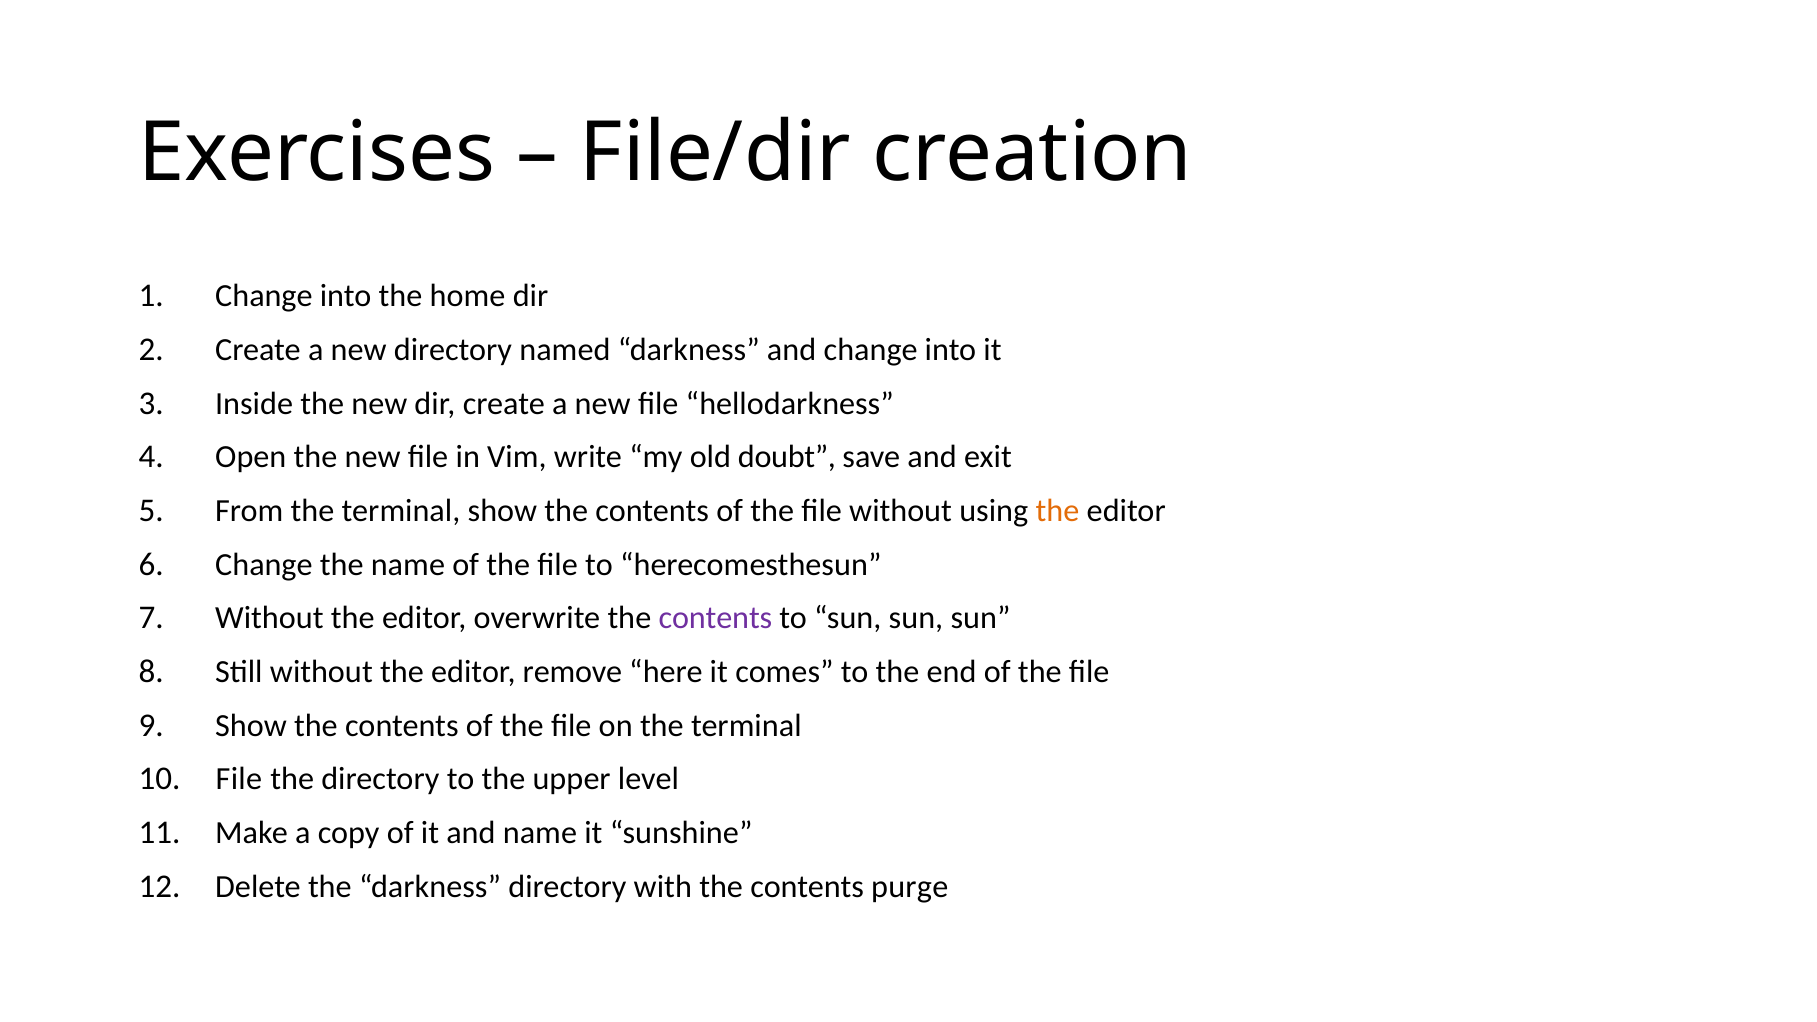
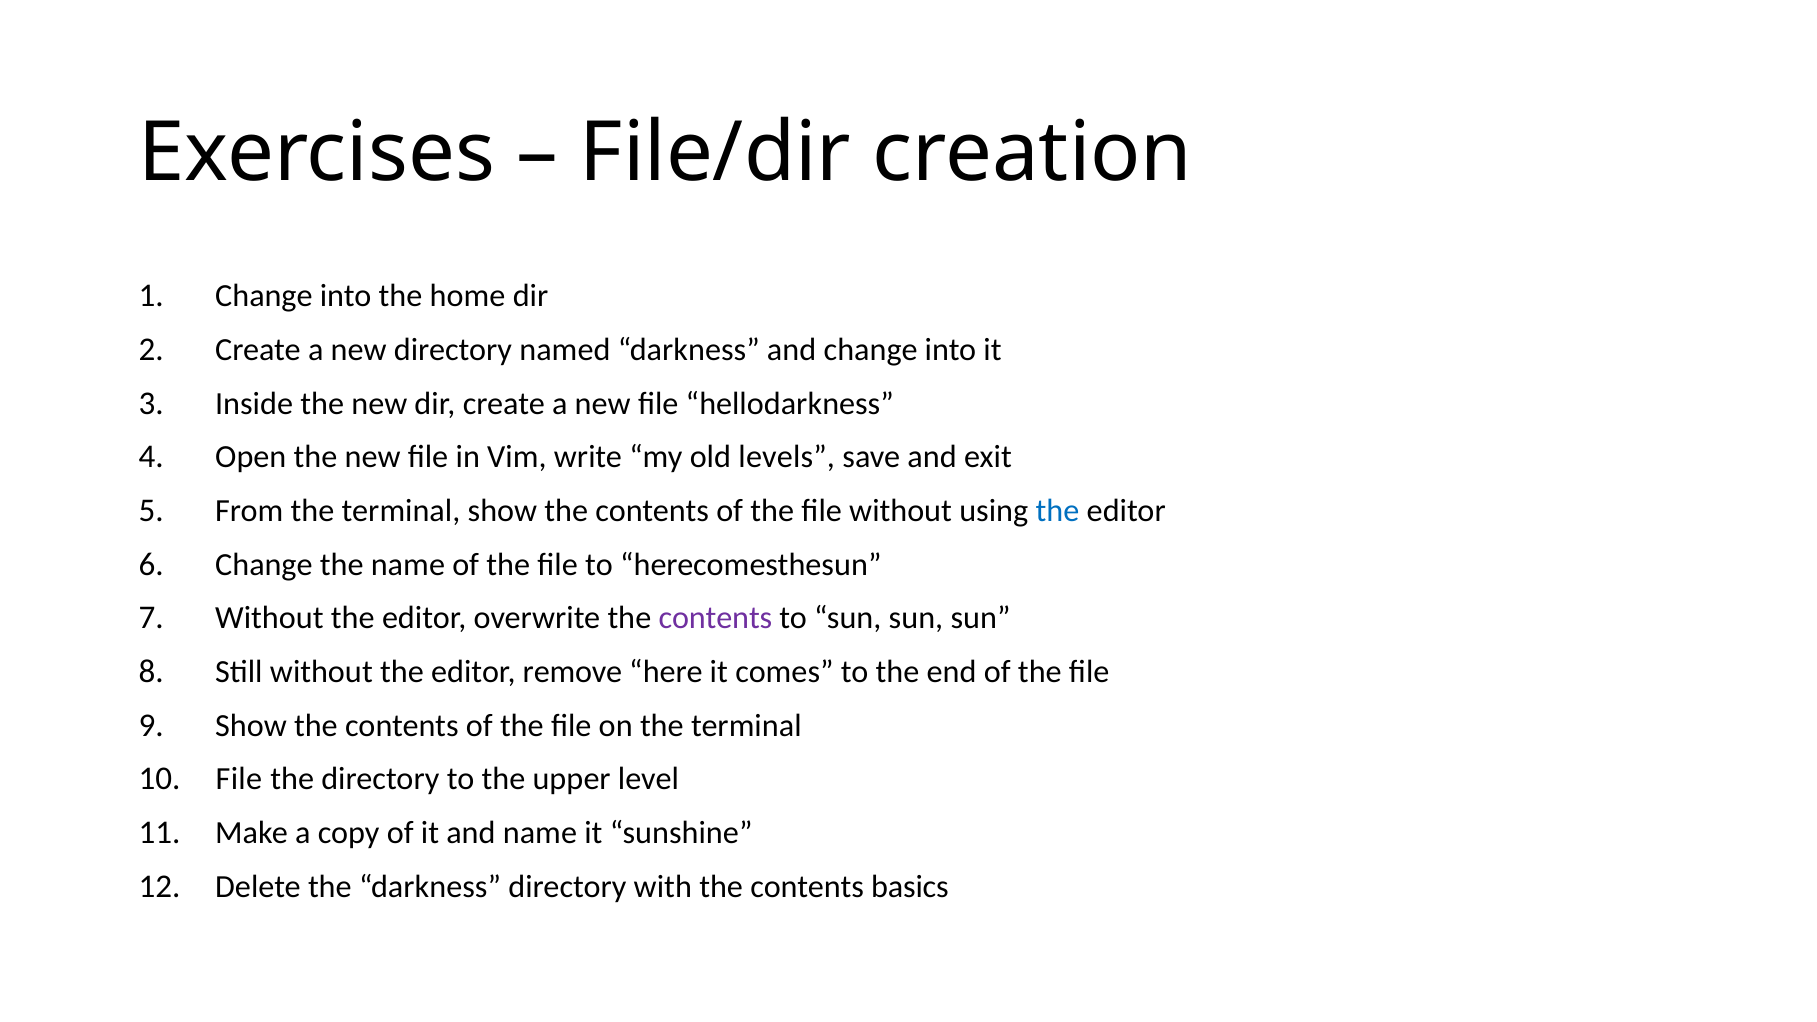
doubt: doubt -> levels
the at (1058, 511) colour: orange -> blue
purge: purge -> basics
